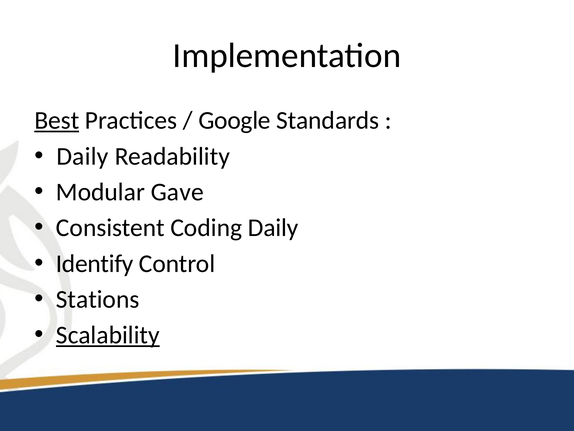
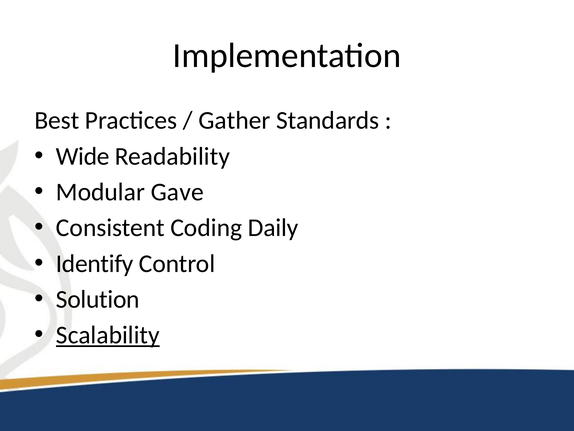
Best underline: present -> none
Google: Google -> Gather
Daily at (82, 156): Daily -> Wide
Stations: Stations -> Solution
